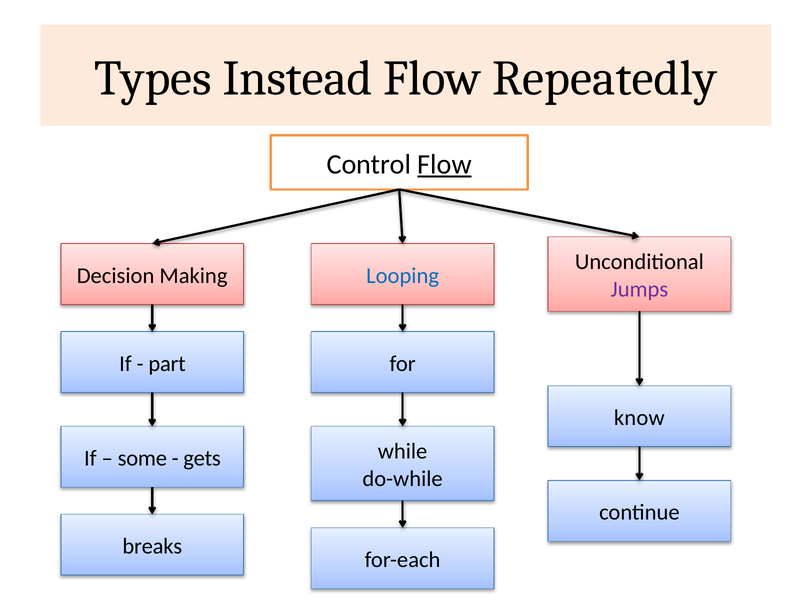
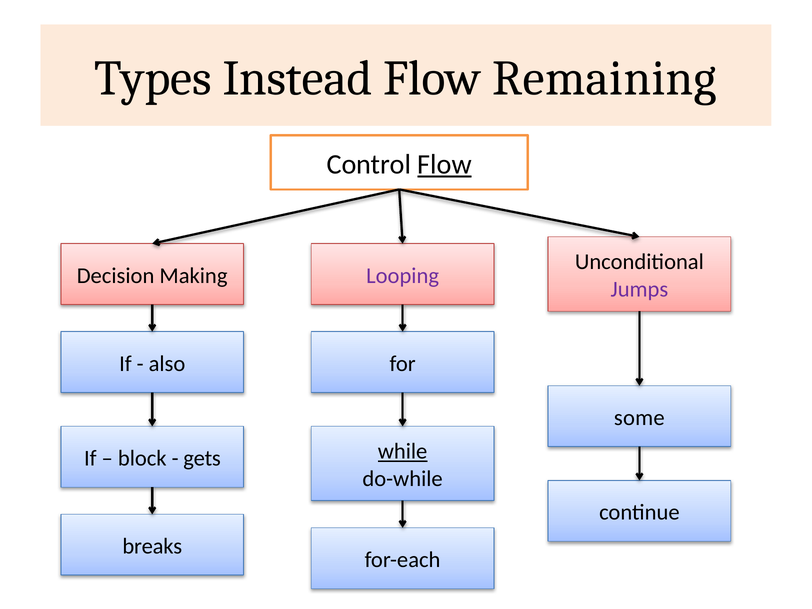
Repeatedly: Repeatedly -> Remaining
Looping colour: blue -> purple
part: part -> also
know: know -> some
while underline: none -> present
some: some -> block
